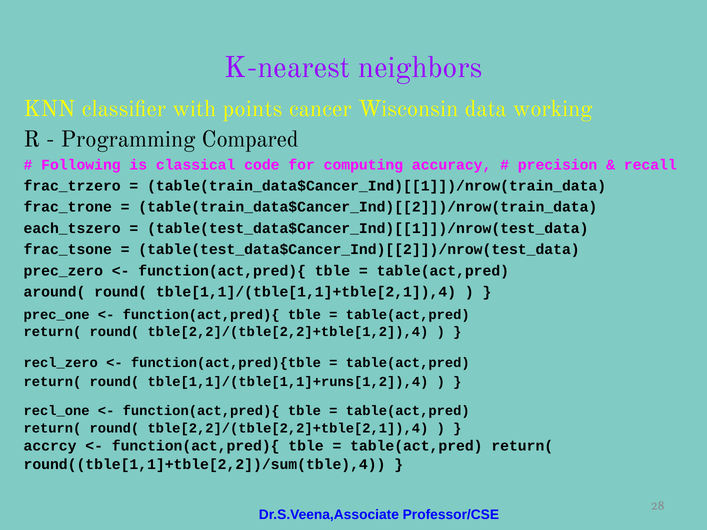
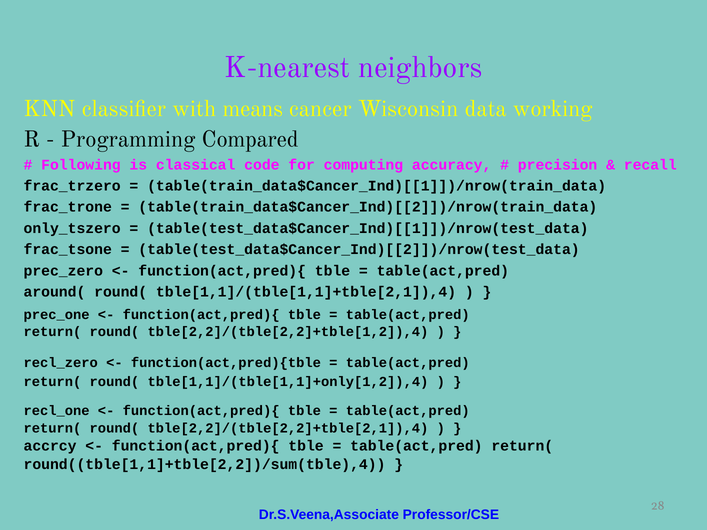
points: points -> means
each_tszero: each_tszero -> only_tszero
tble[1,1]/(tble[1,1]+runs[1,2]),4: tble[1,1]/(tble[1,1]+runs[1,2]),4 -> tble[1,1]/(tble[1,1]+only[1,2]),4
